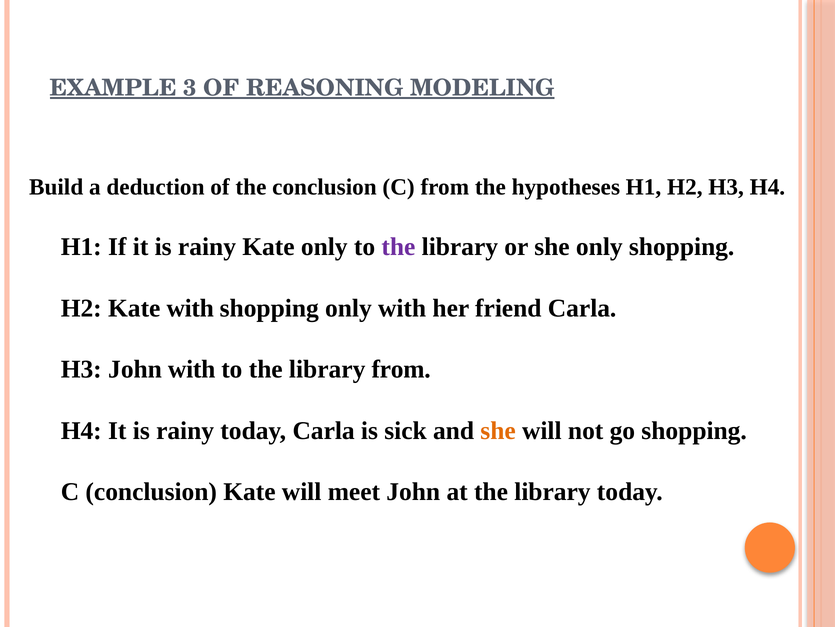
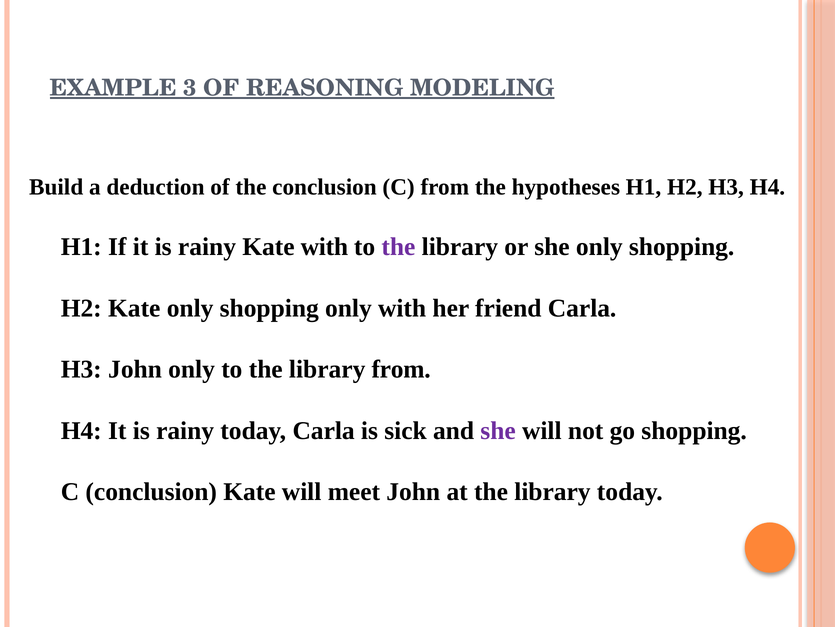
Kate only: only -> with
Kate with: with -> only
John with: with -> only
she at (498, 430) colour: orange -> purple
